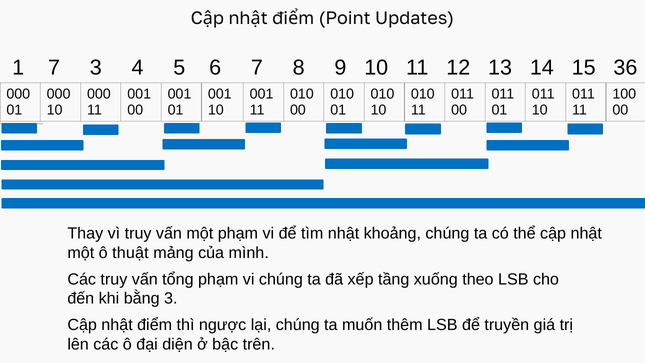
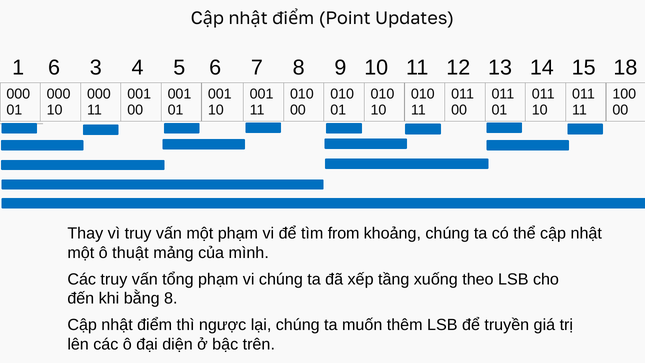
1 7: 7 -> 6
36: 36 -> 18
tìm nhật: nhật -> from
bằng 3: 3 -> 8
